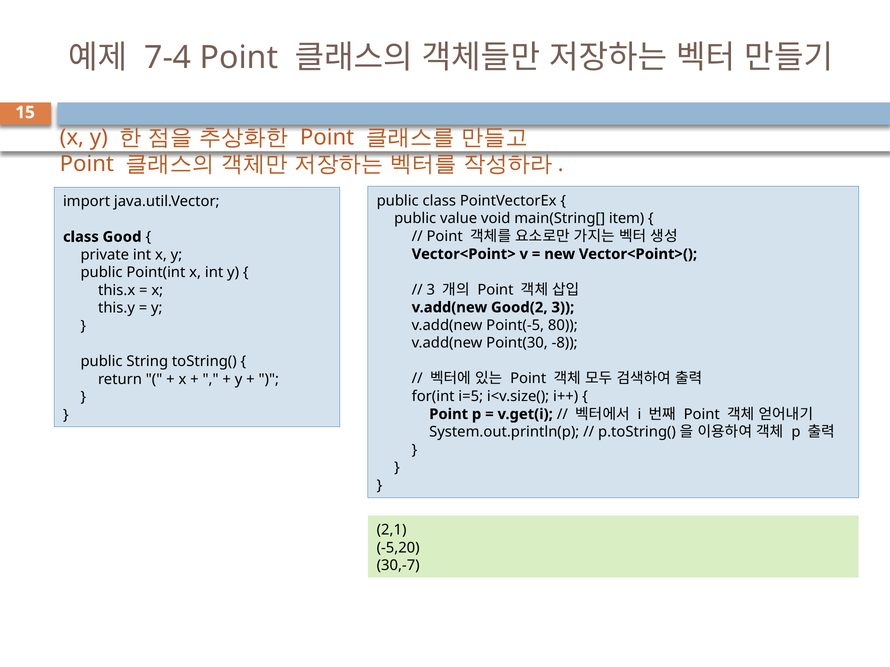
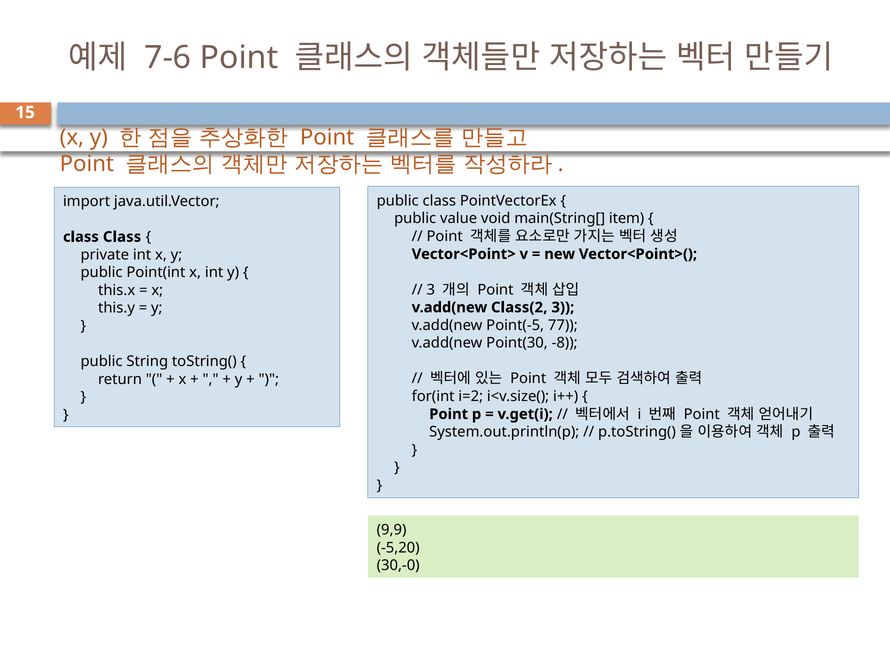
7-4: 7-4 -> 7-6
class Good: Good -> Class
Good(2: Good(2 -> Class(2
80: 80 -> 77
i=5: i=5 -> i=2
2,1: 2,1 -> 9,9
30,-7: 30,-7 -> 30,-0
